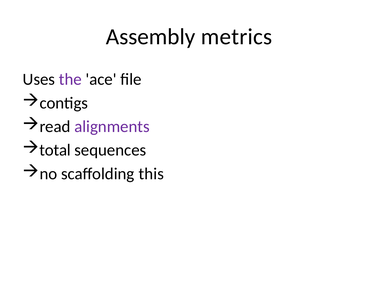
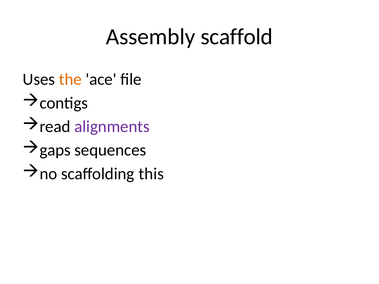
metrics: metrics -> scaffold
the colour: purple -> orange
total: total -> gaps
